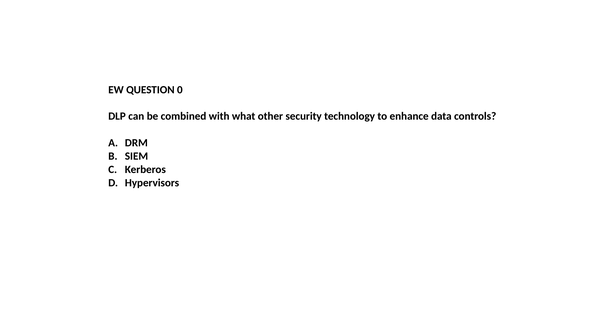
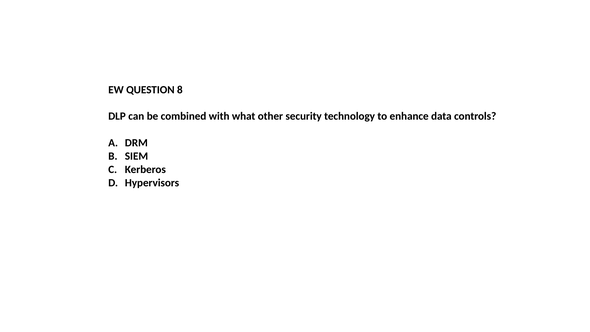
0: 0 -> 8
